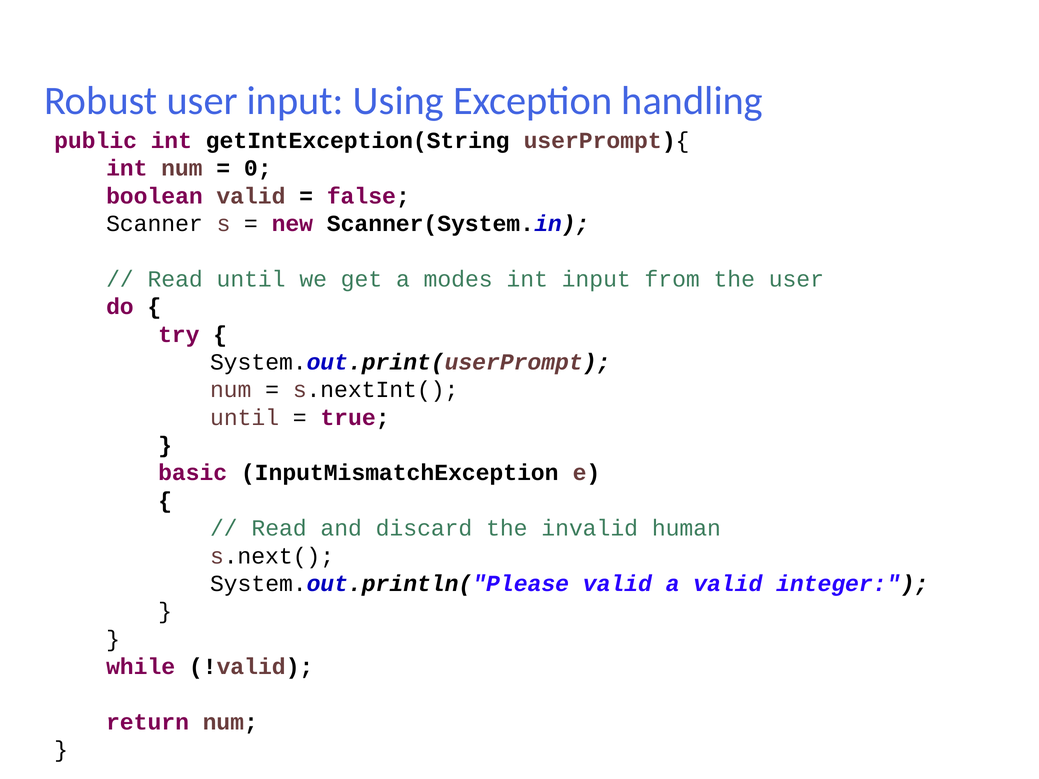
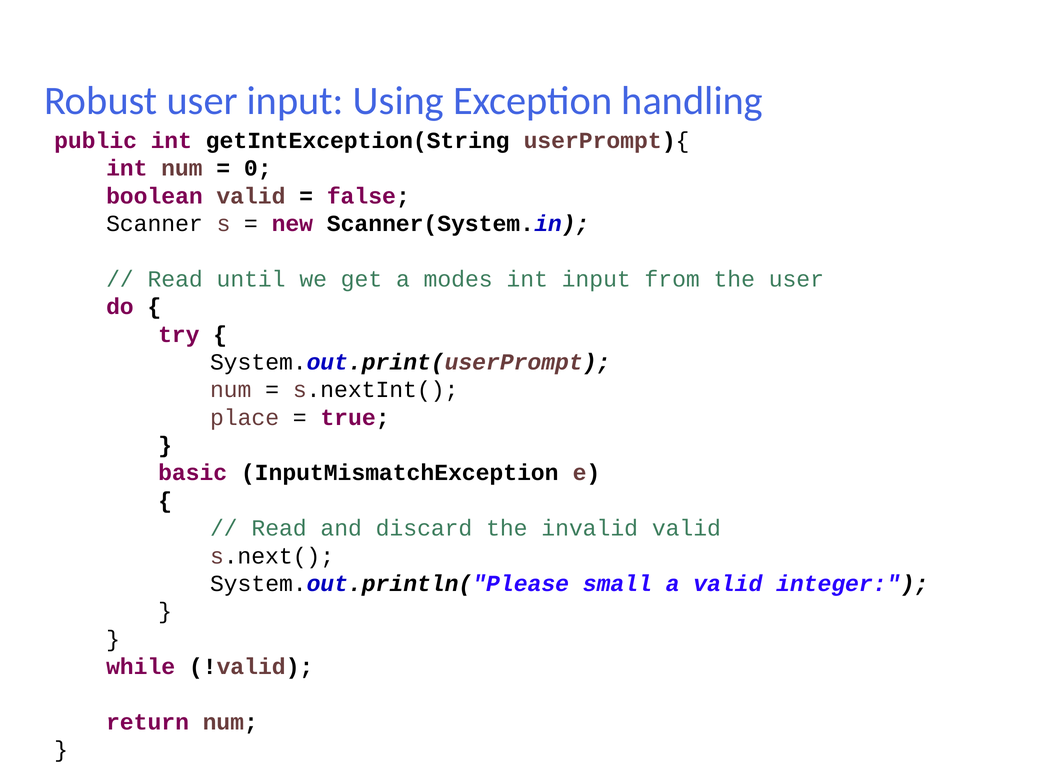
until at (245, 418): until -> place
invalid human: human -> valid
System.out.println("Please valid: valid -> small
